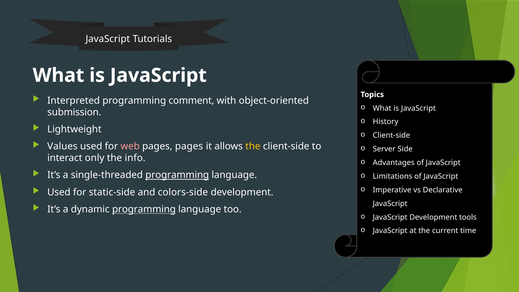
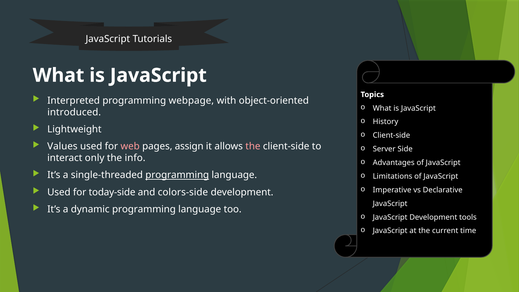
comment: comment -> webpage
submission: submission -> introduced
pages pages: pages -> assign
the at (253, 146) colour: yellow -> pink
static-side: static-side -> today-side
programming at (144, 209) underline: present -> none
